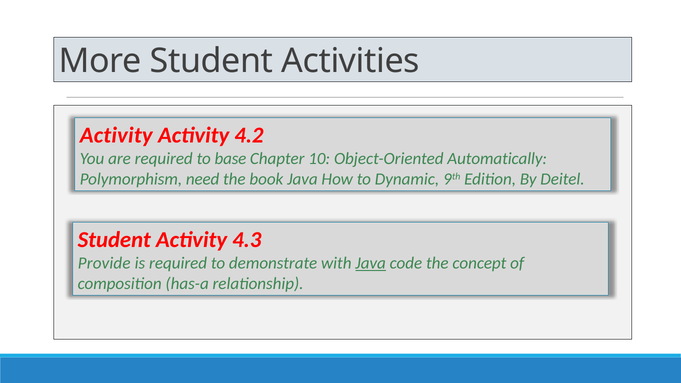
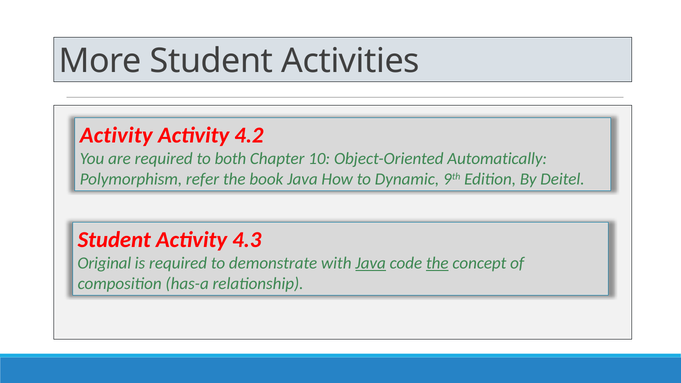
base: base -> both
need: need -> refer
Provide: Provide -> Original
the at (437, 263) underline: none -> present
